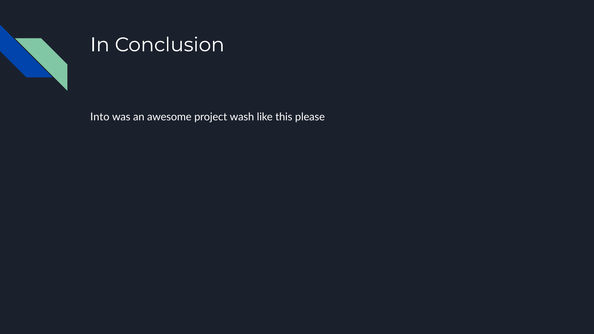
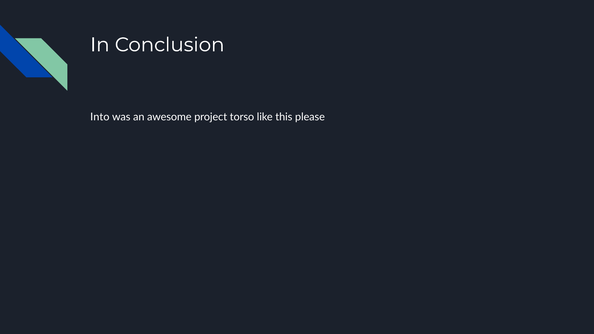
wash: wash -> torso
